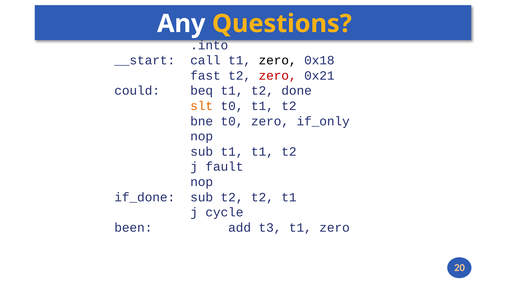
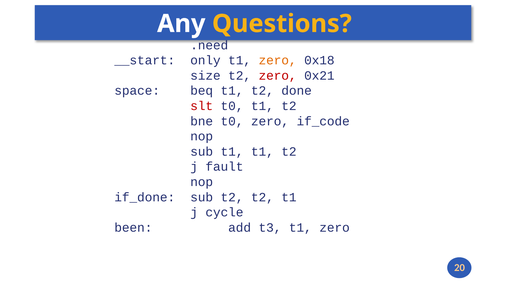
.into: .into -> .need
call: call -> only
zero at (278, 60) colour: black -> orange
fast: fast -> size
could: could -> space
slt colour: orange -> red
if_only: if_only -> if_code
